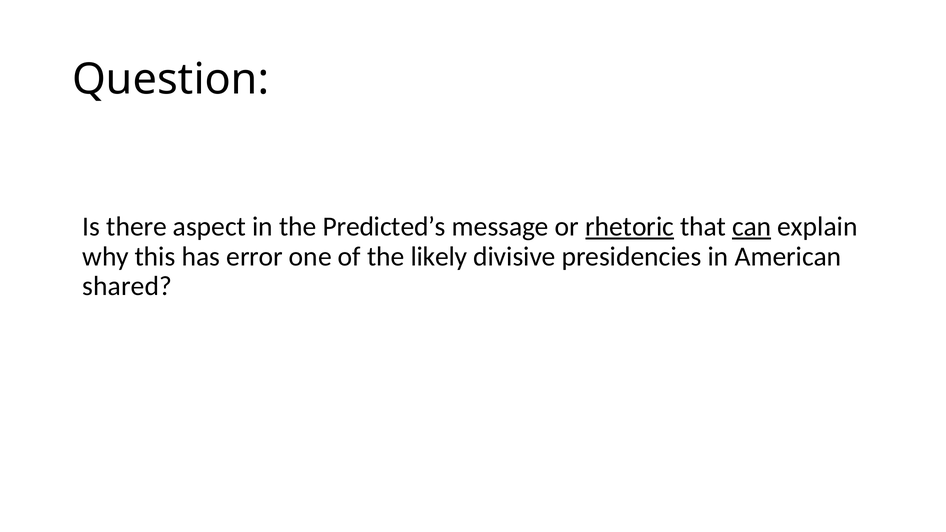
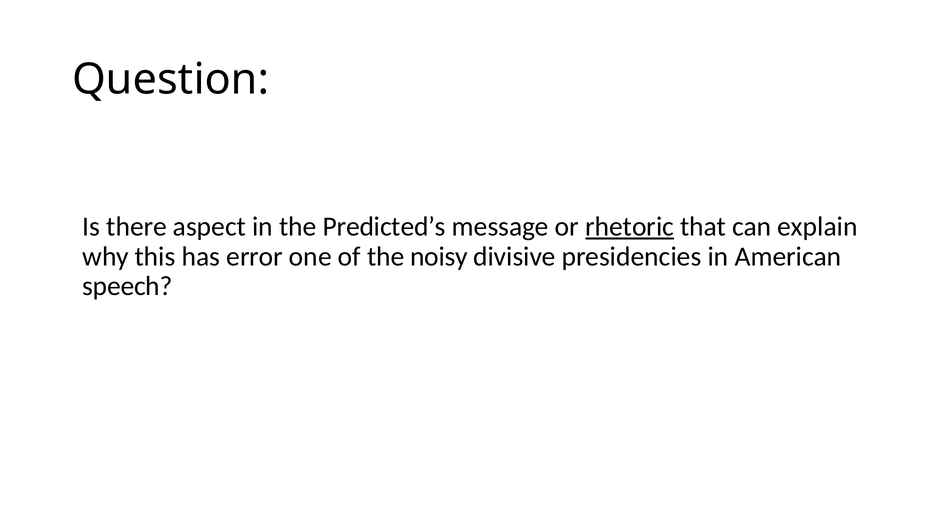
can underline: present -> none
likely: likely -> noisy
shared: shared -> speech
